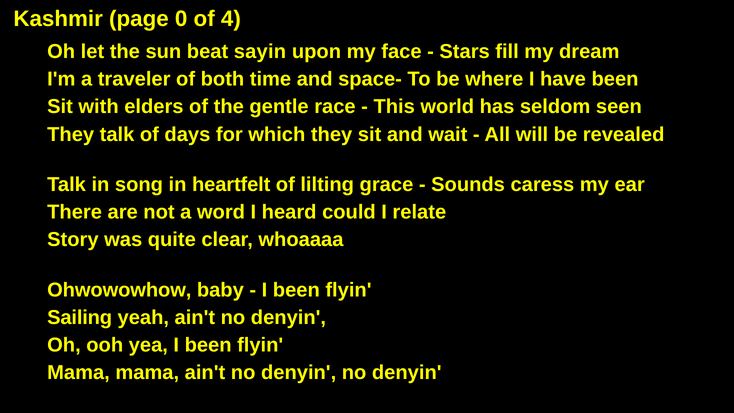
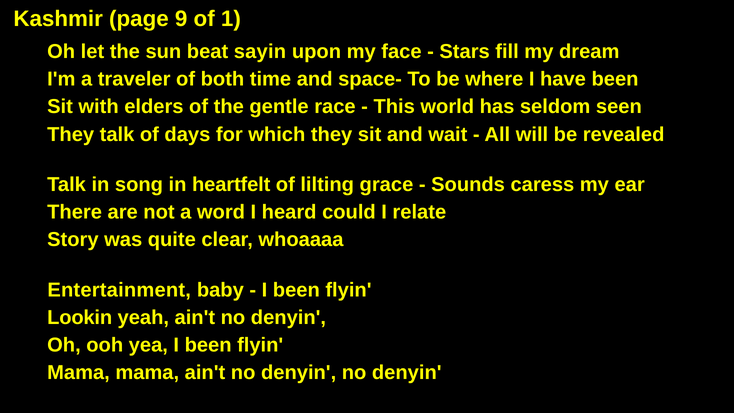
0: 0 -> 9
4: 4 -> 1
Ohwowowhow: Ohwowowhow -> Entertainment
Sailing: Sailing -> Lookin
